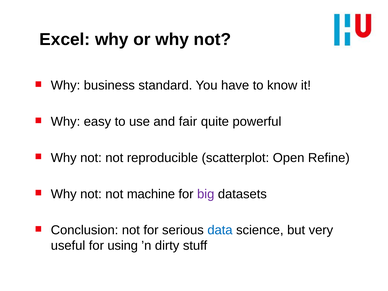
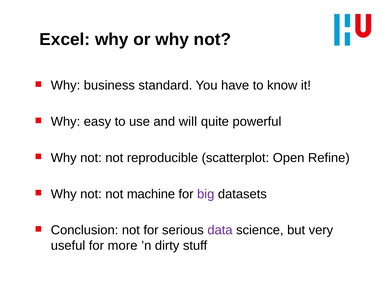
fair: fair -> will
data colour: blue -> purple
using: using -> more
